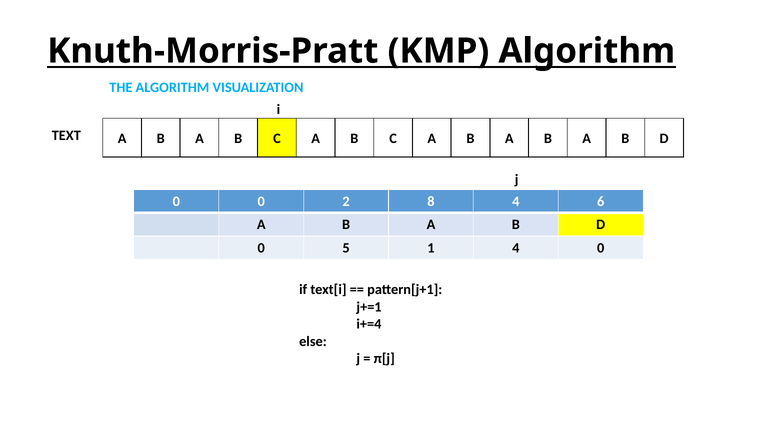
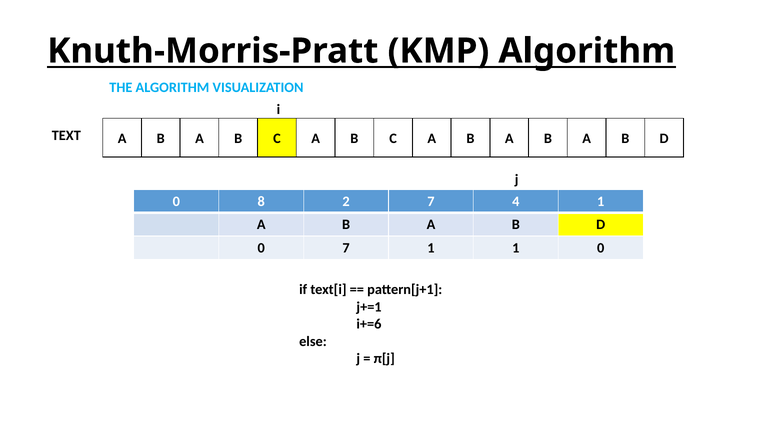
0 0: 0 -> 8
2 8: 8 -> 7
4 6: 6 -> 1
0 5: 5 -> 7
1 4: 4 -> 1
i+=4: i+=4 -> i+=6
